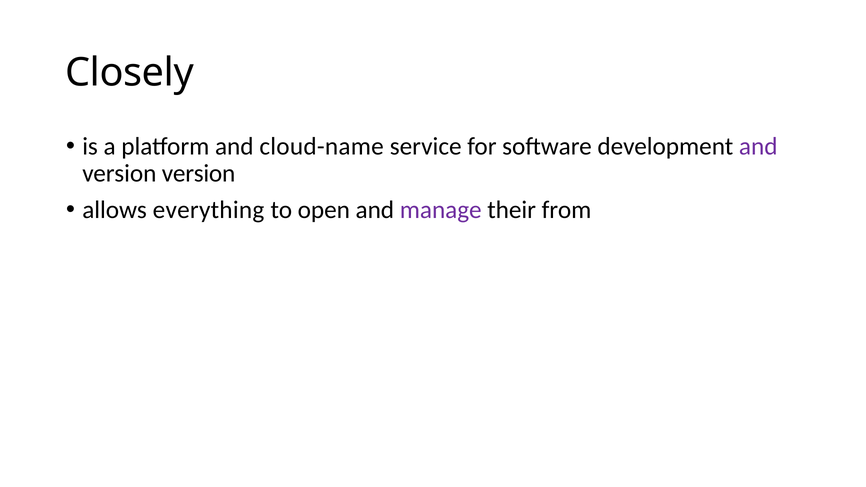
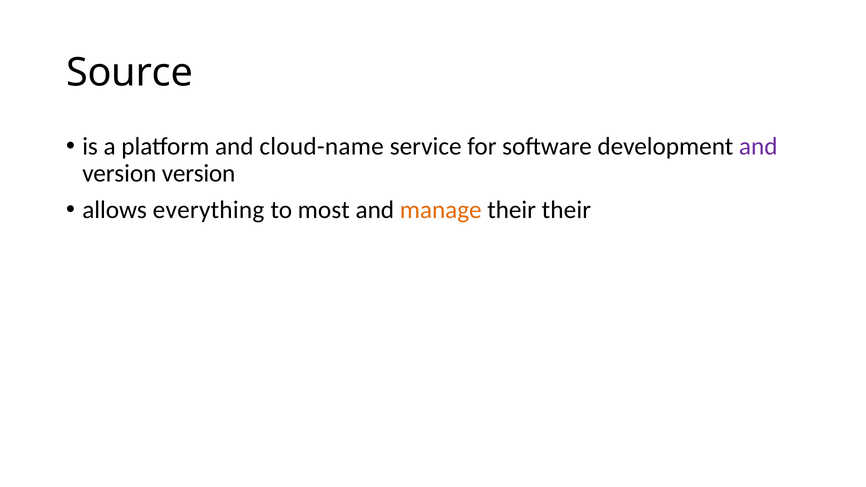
Closely: Closely -> Source
open: open -> most
manage colour: purple -> orange
their from: from -> their
